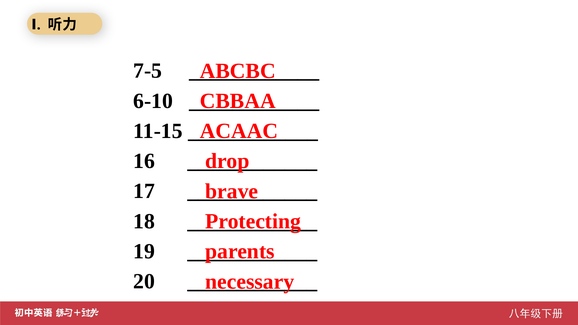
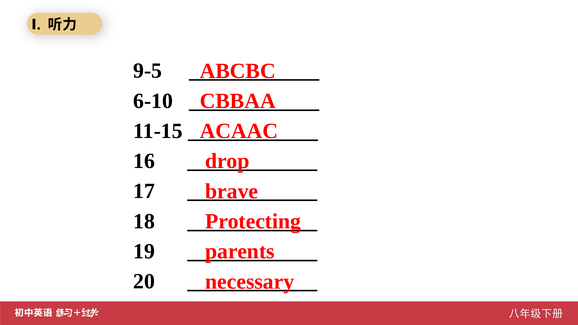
7-5: 7-5 -> 9-5
